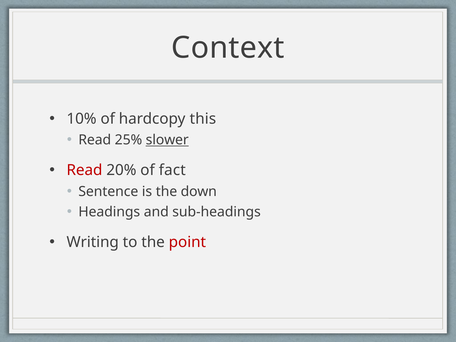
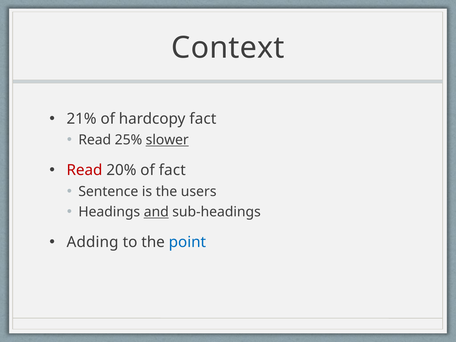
10%: 10% -> 21%
hardcopy this: this -> fact
down: down -> users
and underline: none -> present
Writing: Writing -> Adding
point colour: red -> blue
